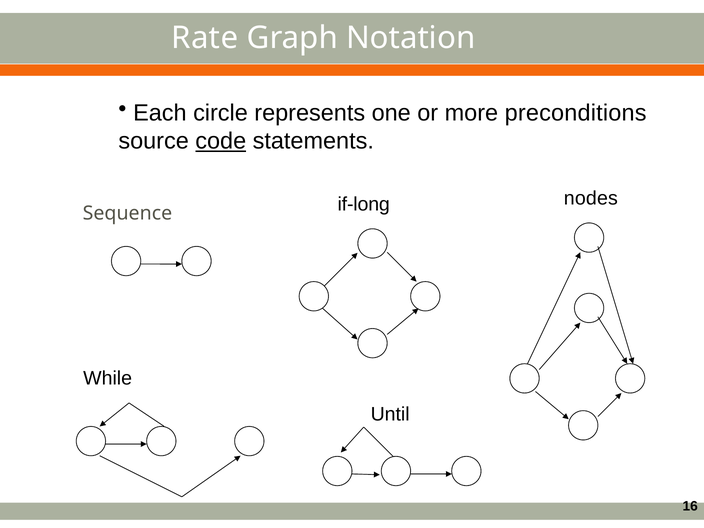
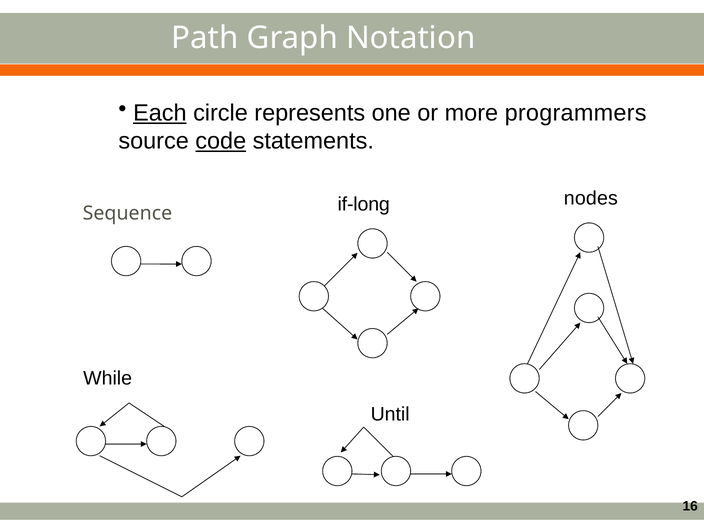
Rate: Rate -> Path
Each underline: none -> present
preconditions: preconditions -> programmers
